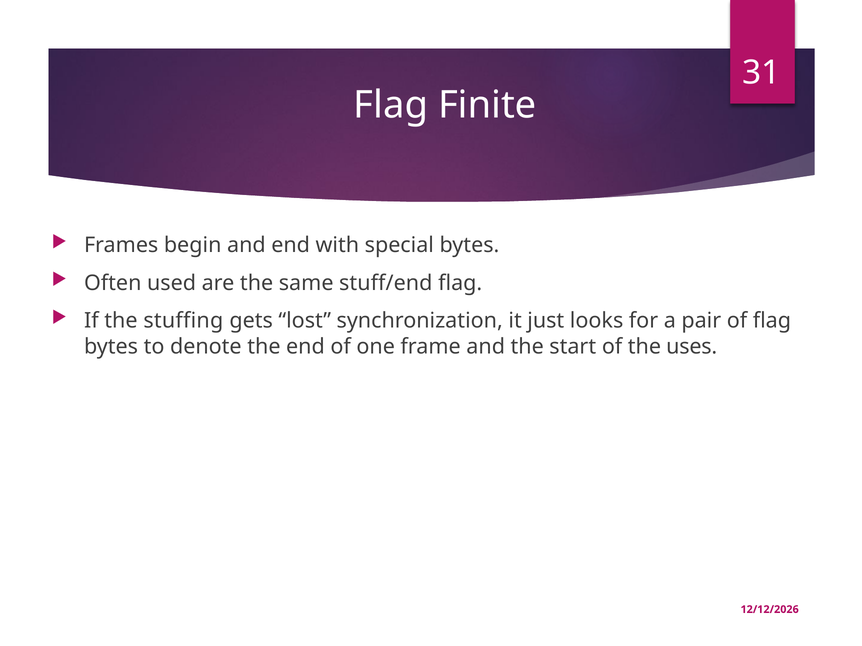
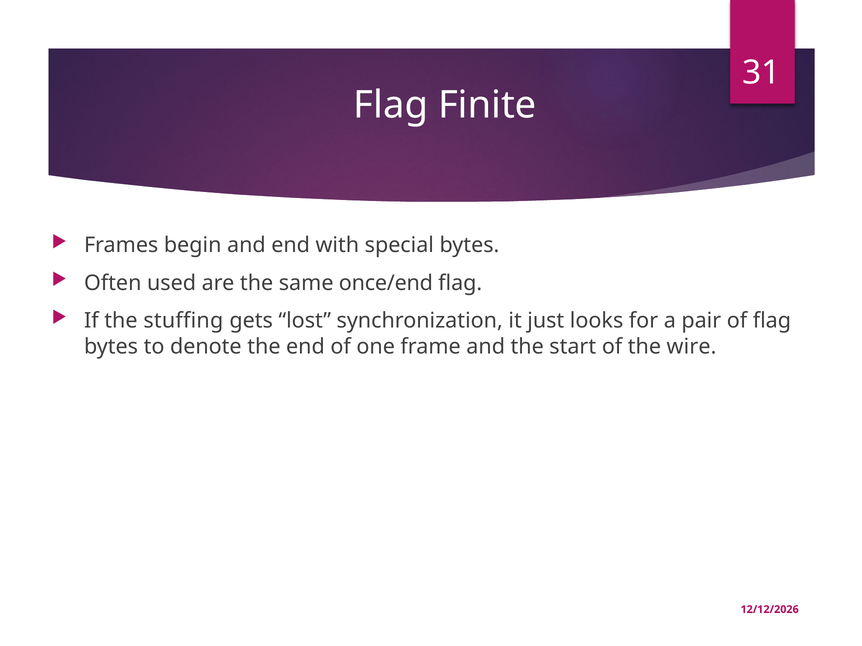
stuff/end: stuff/end -> once/end
uses: uses -> wire
